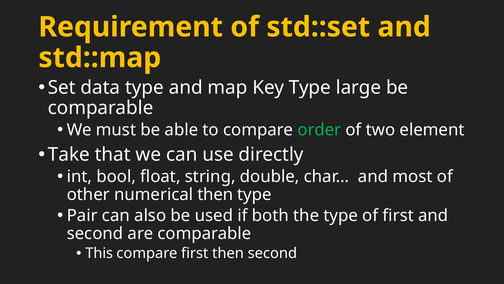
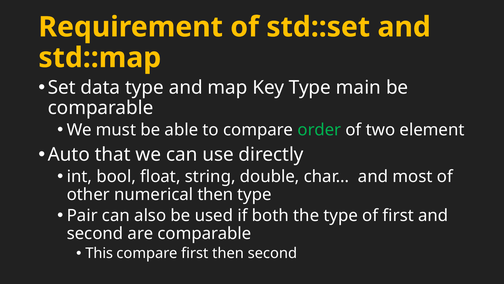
large: large -> main
Take: Take -> Auto
